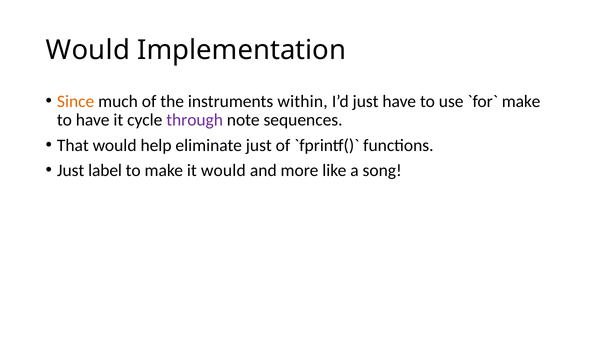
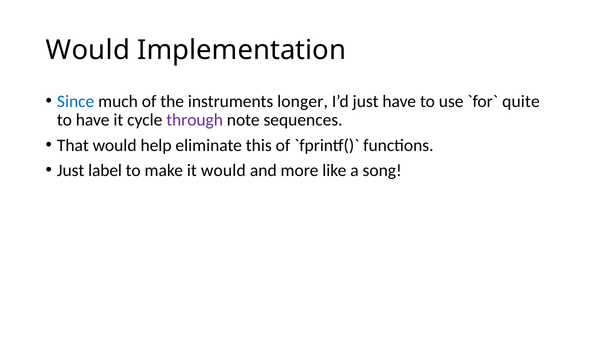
Since colour: orange -> blue
within: within -> longer
make at (521, 101): make -> quite
eliminate just: just -> this
